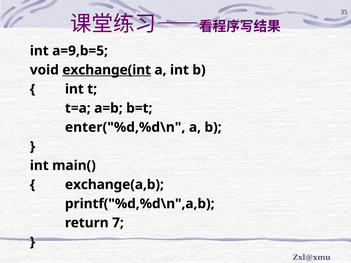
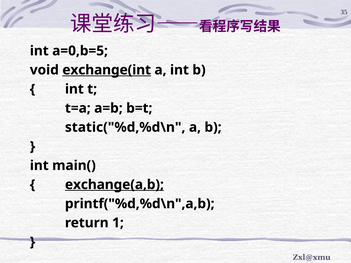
a=9,b=5: a=9,b=5 -> a=0,b=5
enter("%d,%d\n: enter("%d,%d\n -> static("%d,%d\n
exchange(a,b underline: none -> present
7: 7 -> 1
